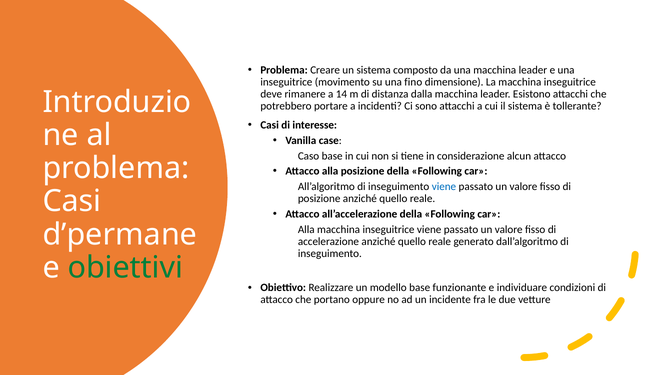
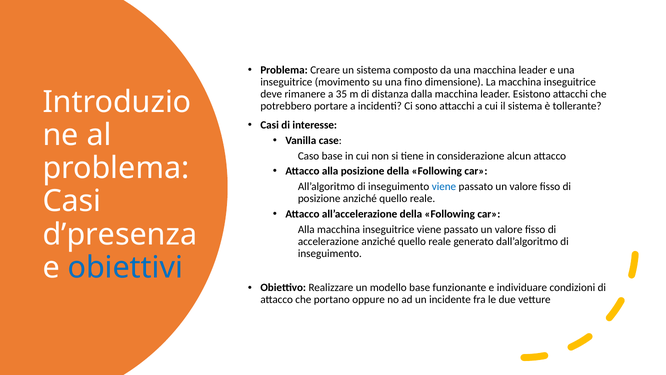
14: 14 -> 35
d’permane: d’permane -> d’presenza
obiettivi colour: green -> blue
